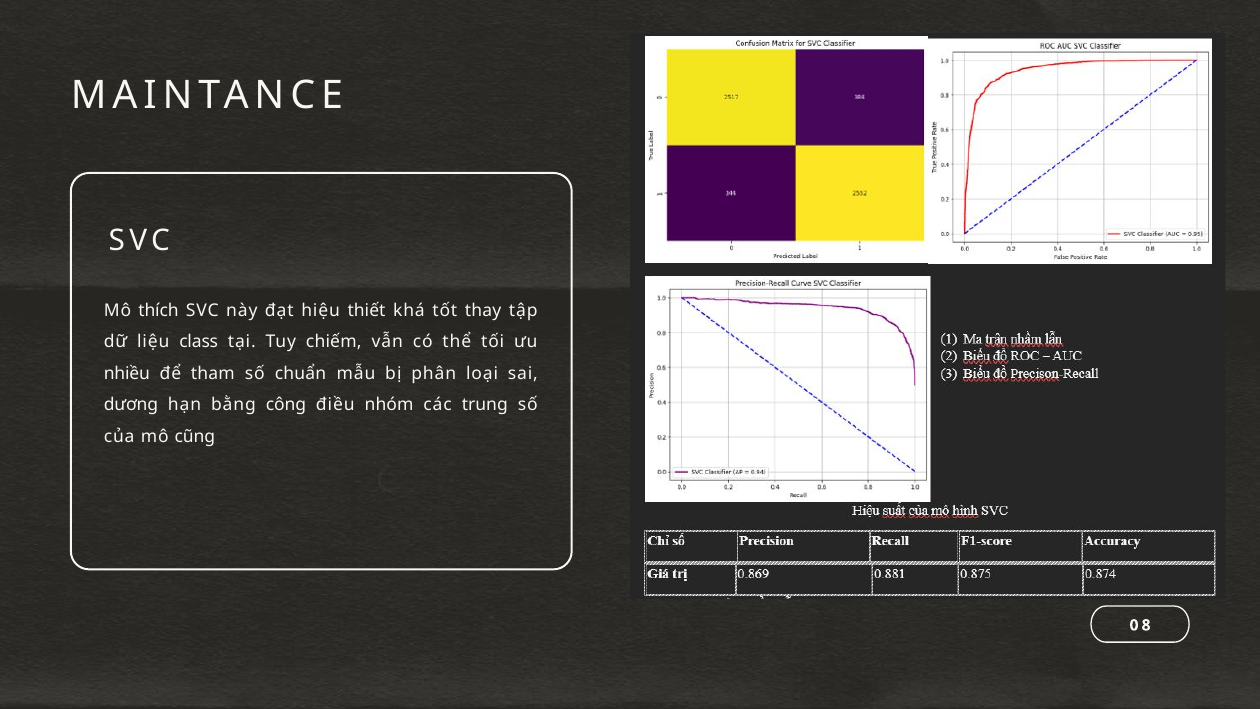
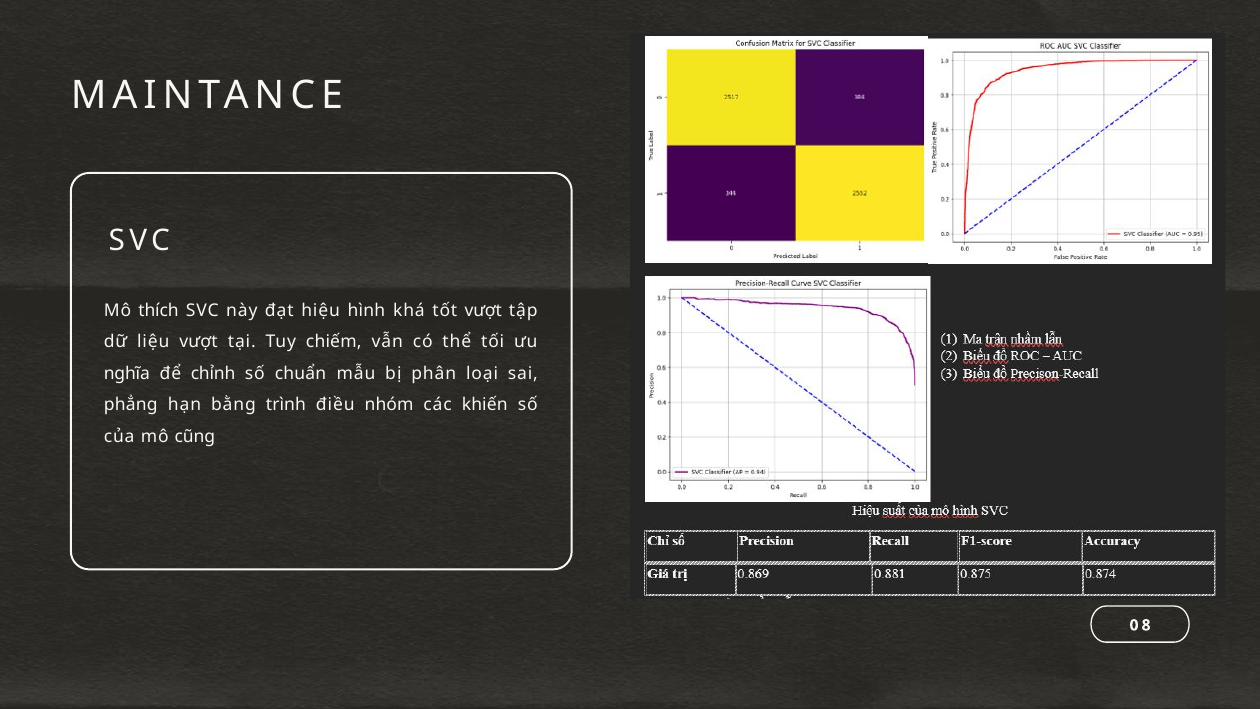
thiết: thiết -> hình
tốt thay: thay -> vượt
liệu class: class -> vượt
nhiều: nhiều -> nghĩa
tham: tham -> chỉnh
dương: dương -> phẳng
công: công -> trình
trung: trung -> khiến
